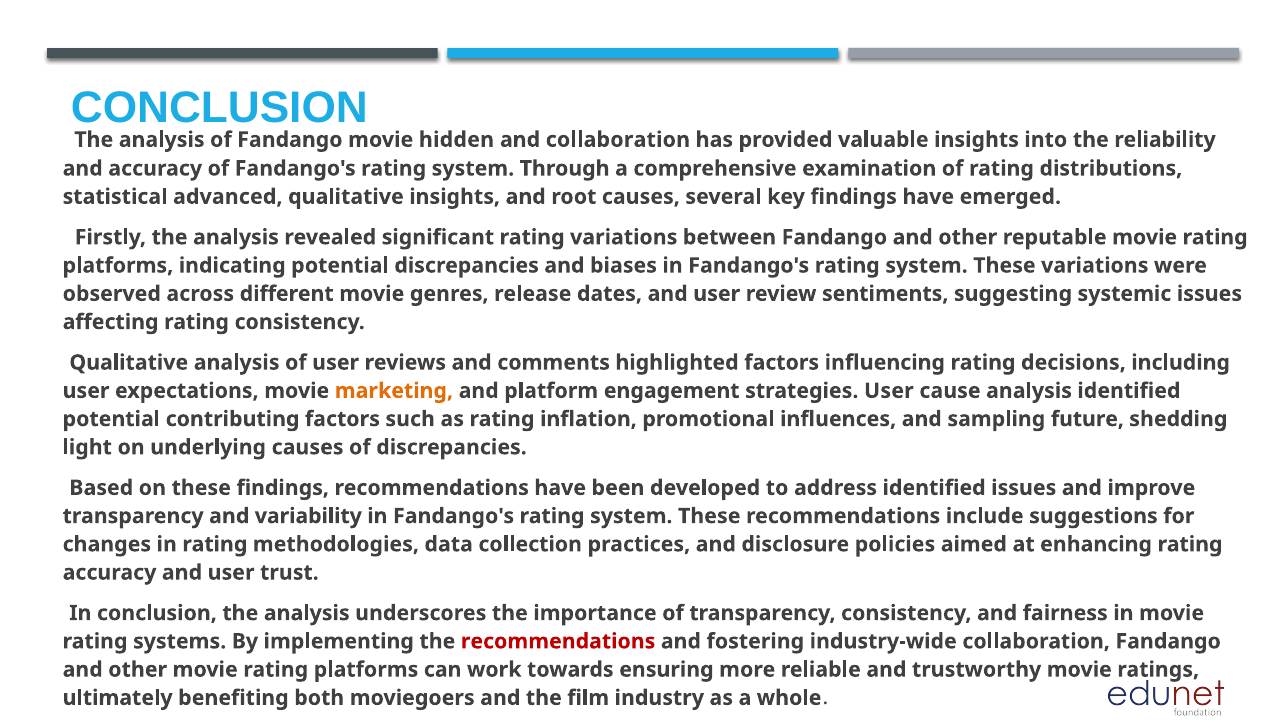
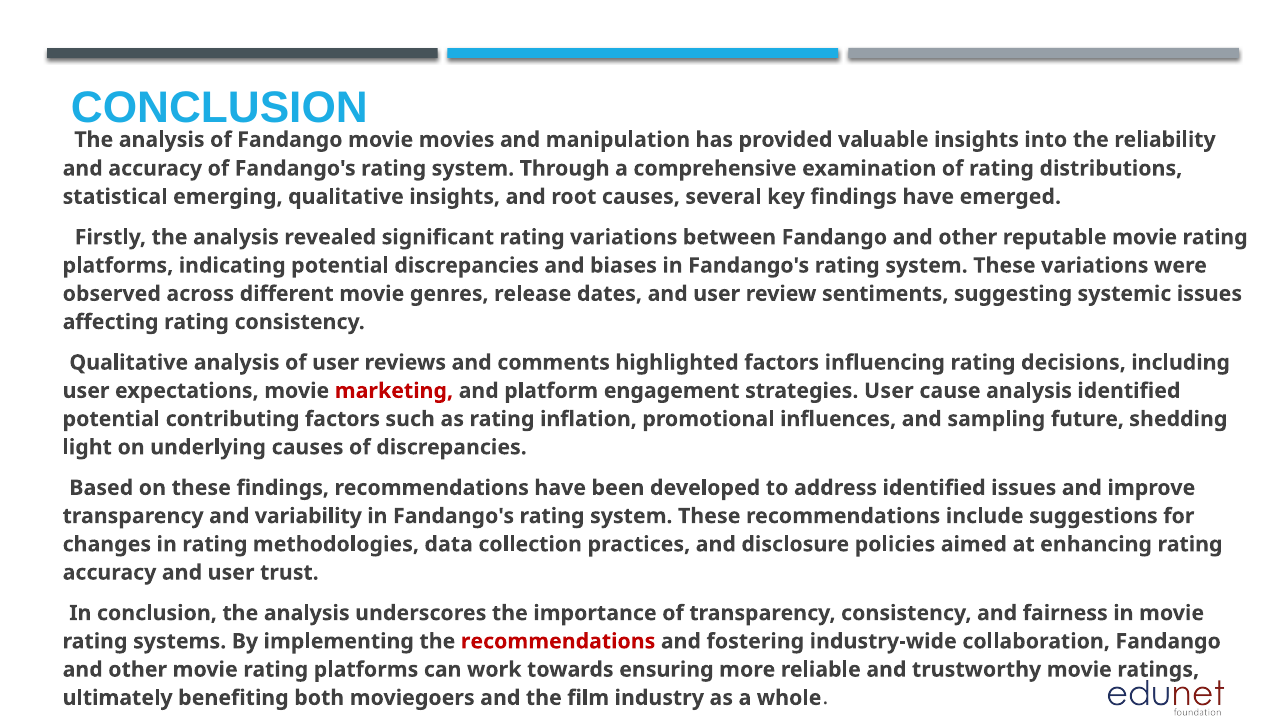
hidden: hidden -> movies
and collaboration: collaboration -> manipulation
advanced: advanced -> emerging
marketing colour: orange -> red
